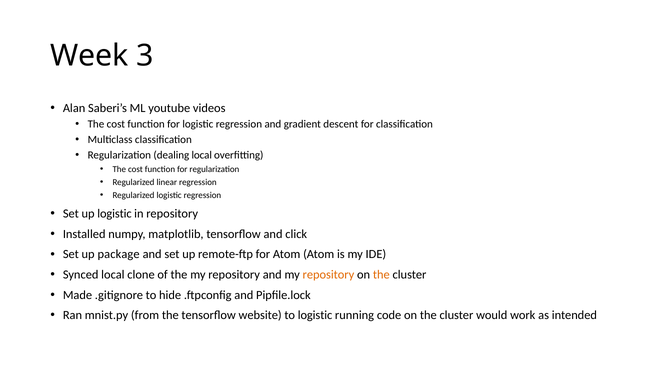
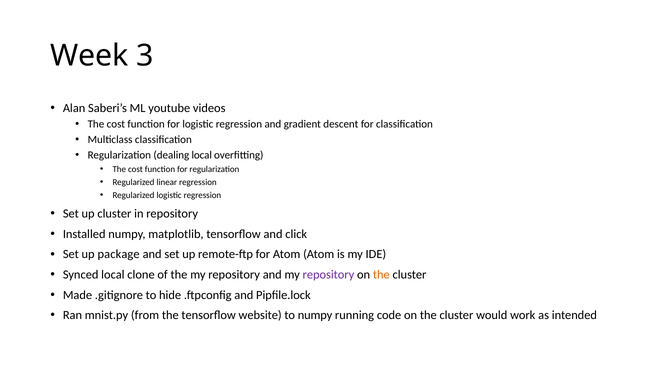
up logistic: logistic -> cluster
repository at (328, 275) colour: orange -> purple
to logistic: logistic -> numpy
